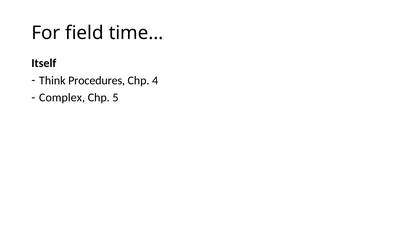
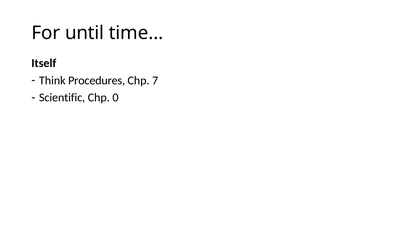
field: field -> until
4: 4 -> 7
Complex: Complex -> Scientific
5: 5 -> 0
